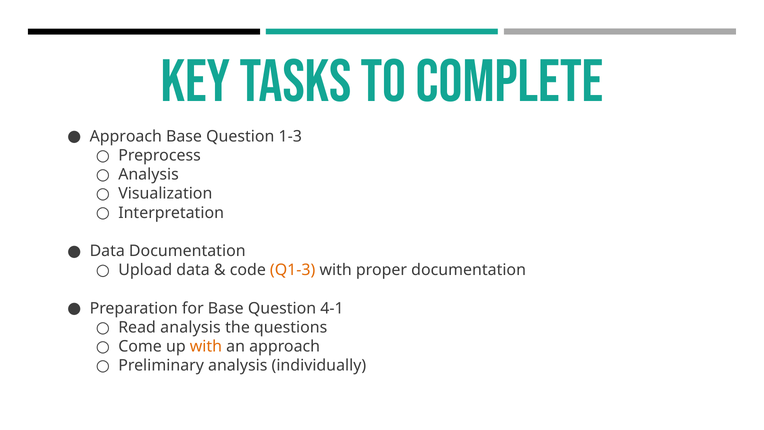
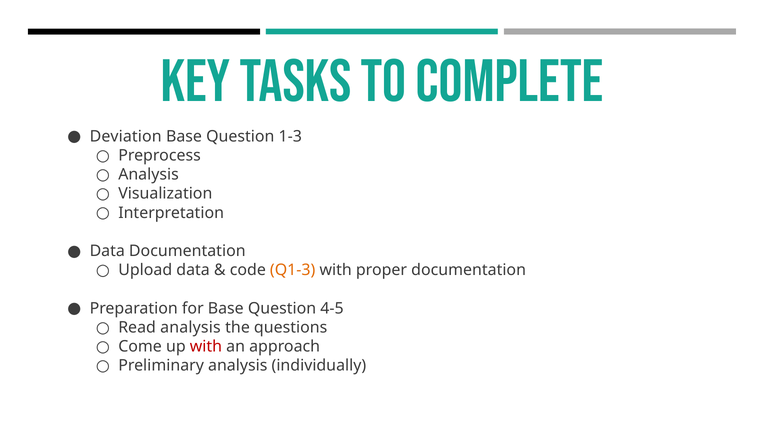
Approach at (126, 136): Approach -> Deviation
4-1: 4-1 -> 4-5
with at (206, 346) colour: orange -> red
